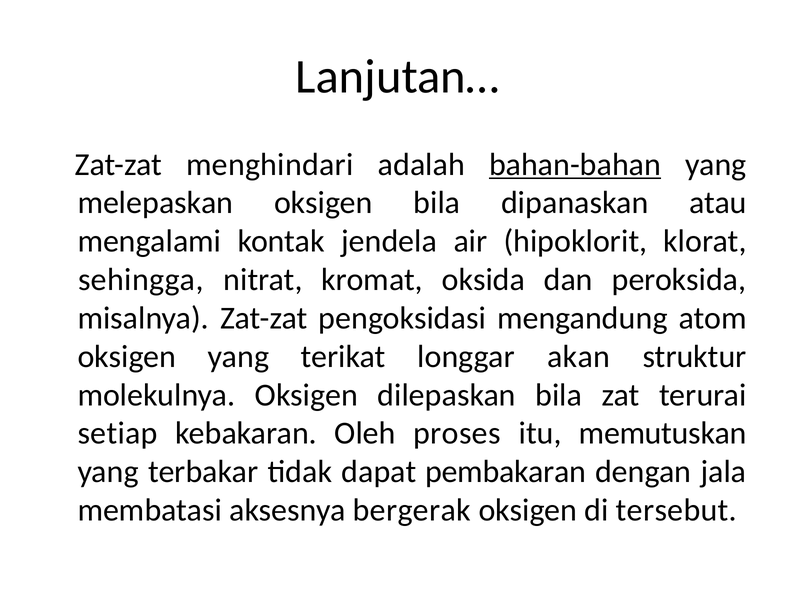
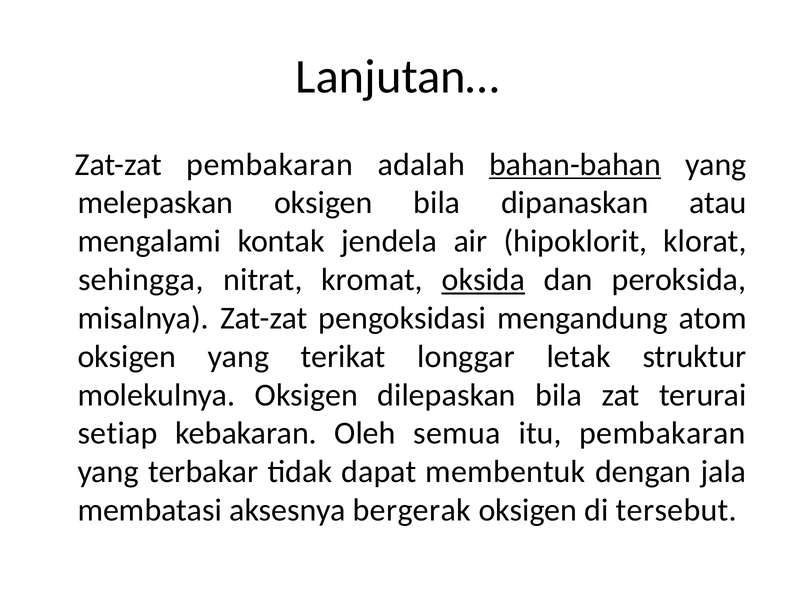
Zat-zat menghindari: menghindari -> pembakaran
oksida underline: none -> present
akan: akan -> letak
proses: proses -> semua
itu memutuskan: memutuskan -> pembakaran
pembakaran: pembakaran -> membentuk
